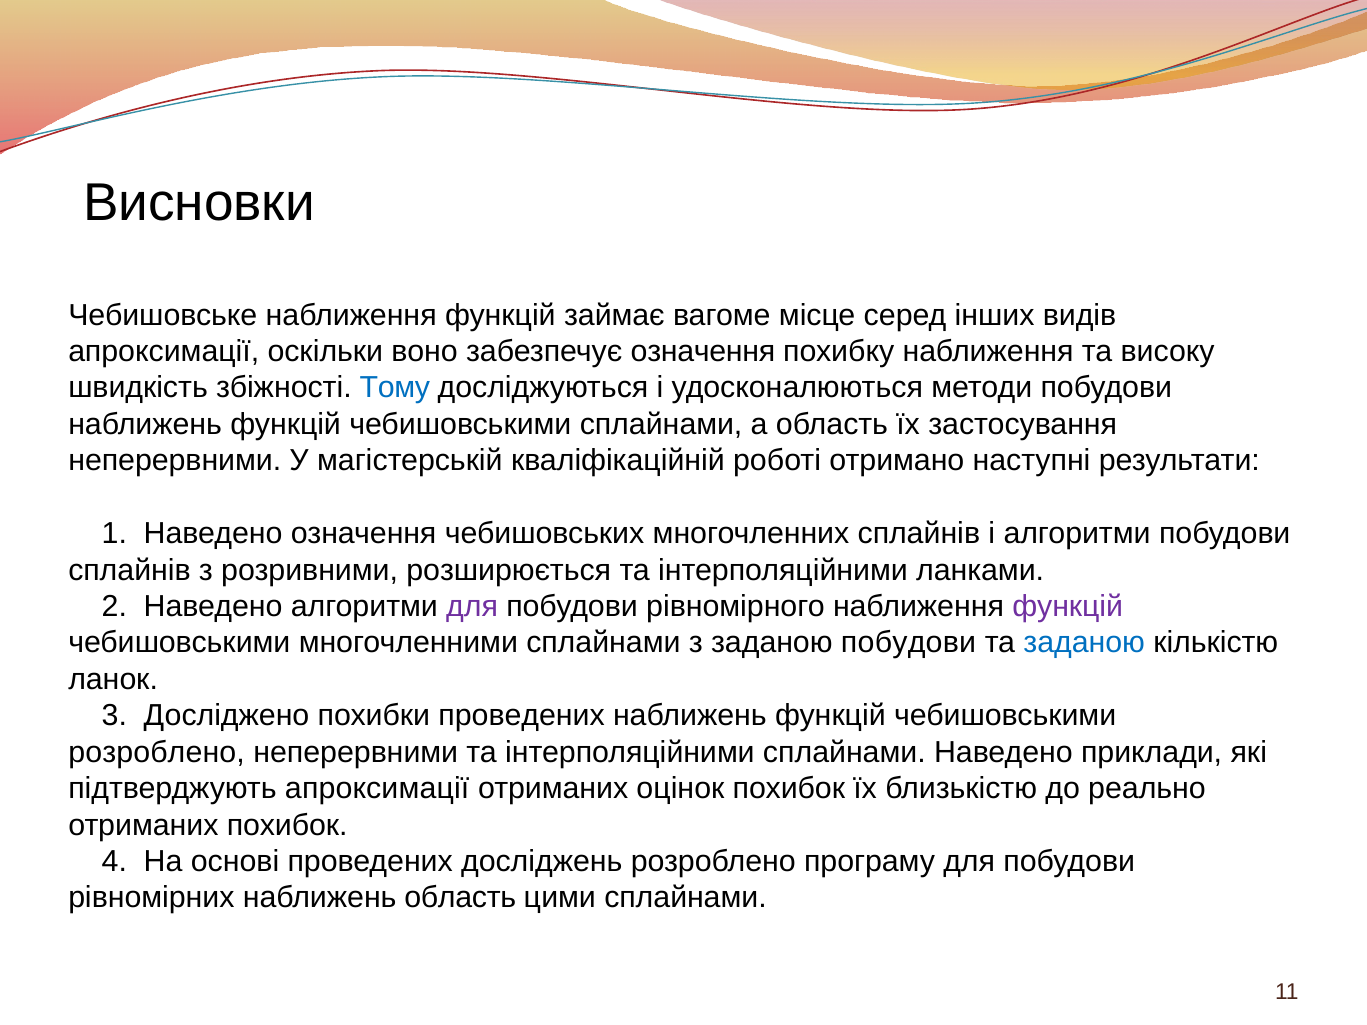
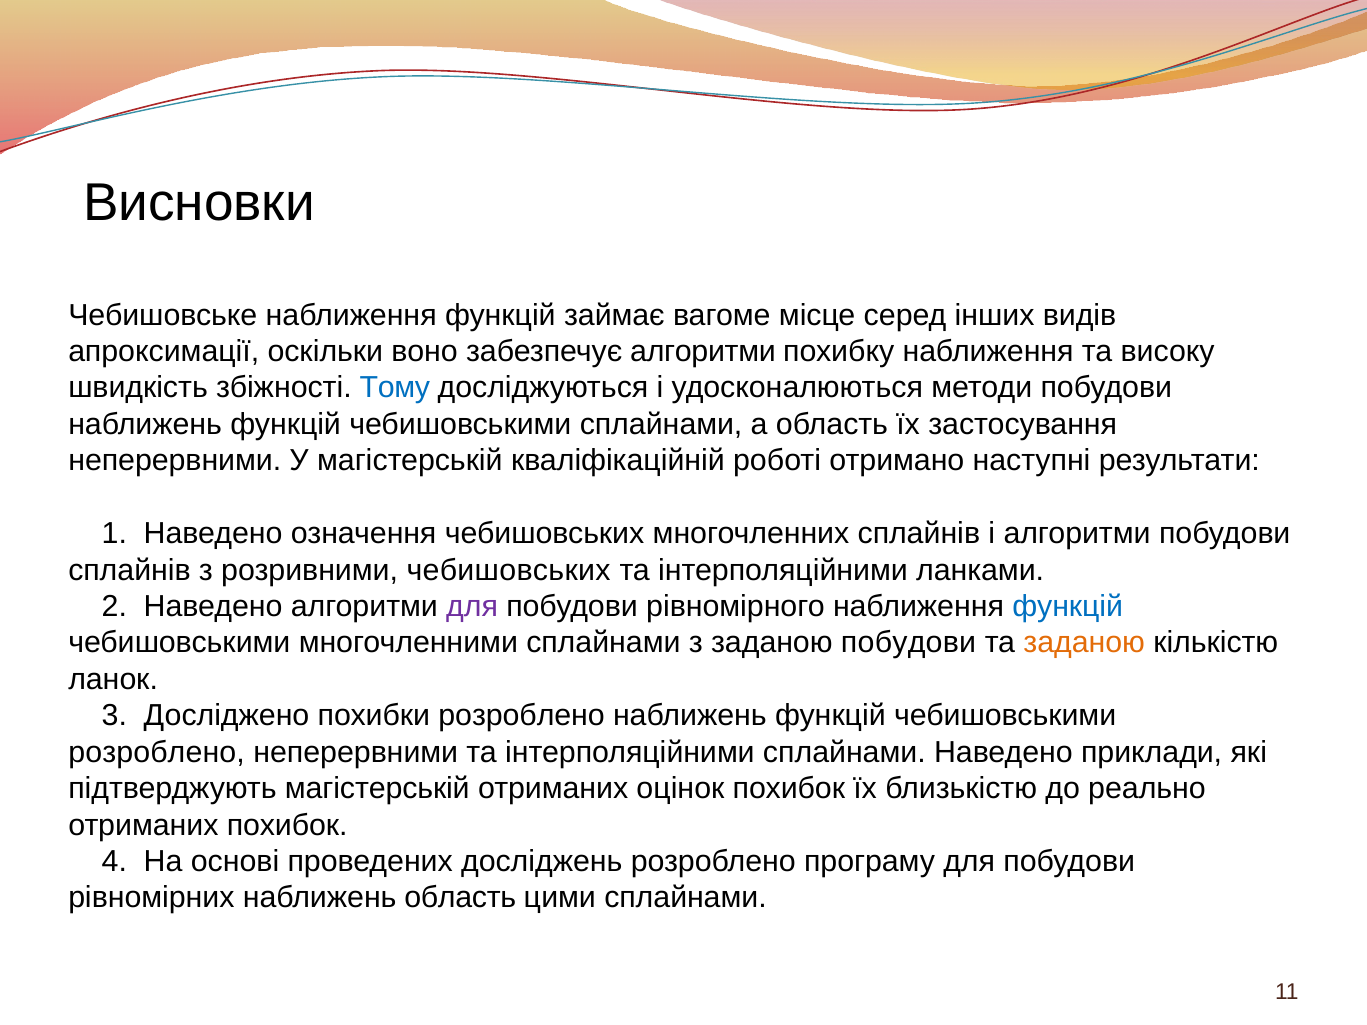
забезпечує означення: означення -> алгоритми
розривними розширюється: розширюється -> чебишовських
функцій at (1068, 607) colour: purple -> blue
заданою at (1084, 643) colour: blue -> orange
похибки проведених: проведених -> розроблено
підтверджують апроксимації: апроксимації -> магістерській
